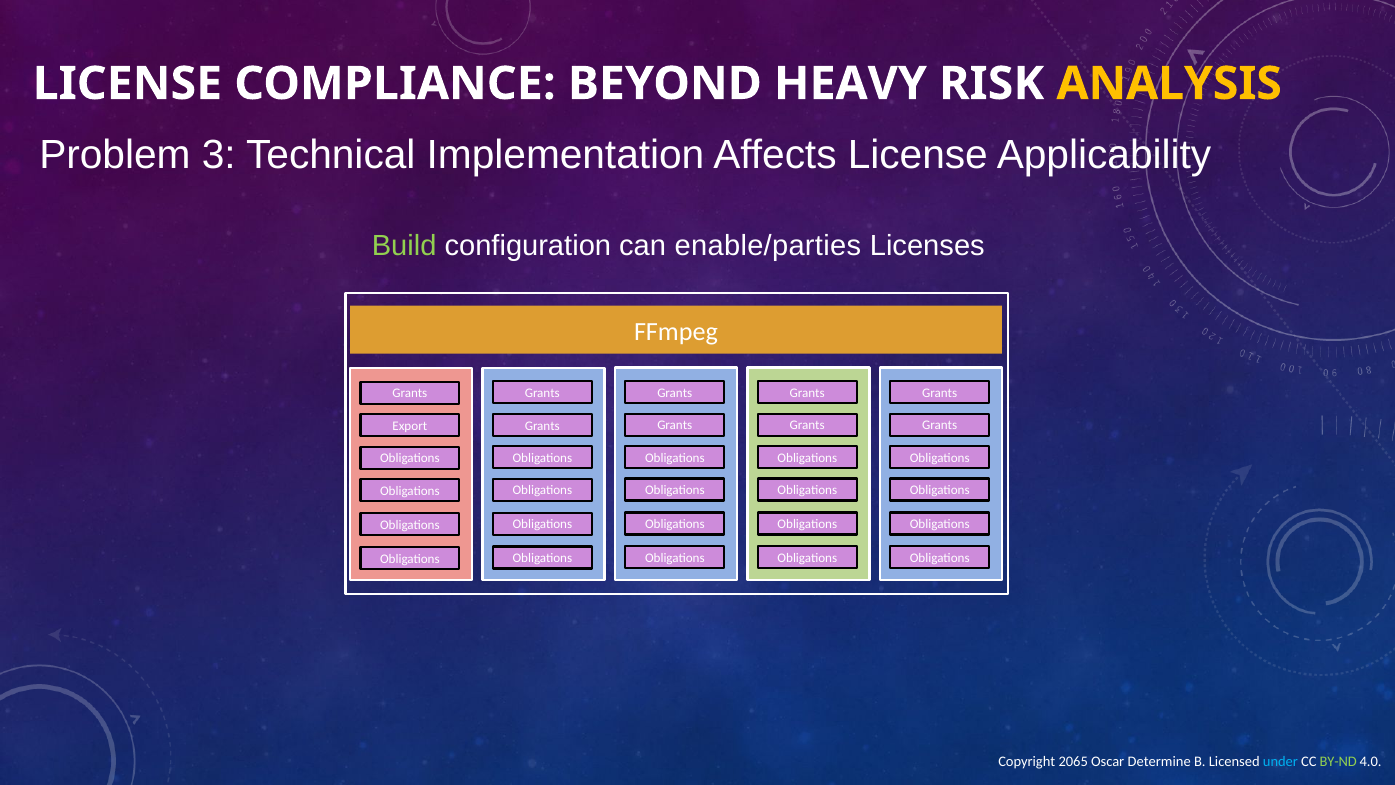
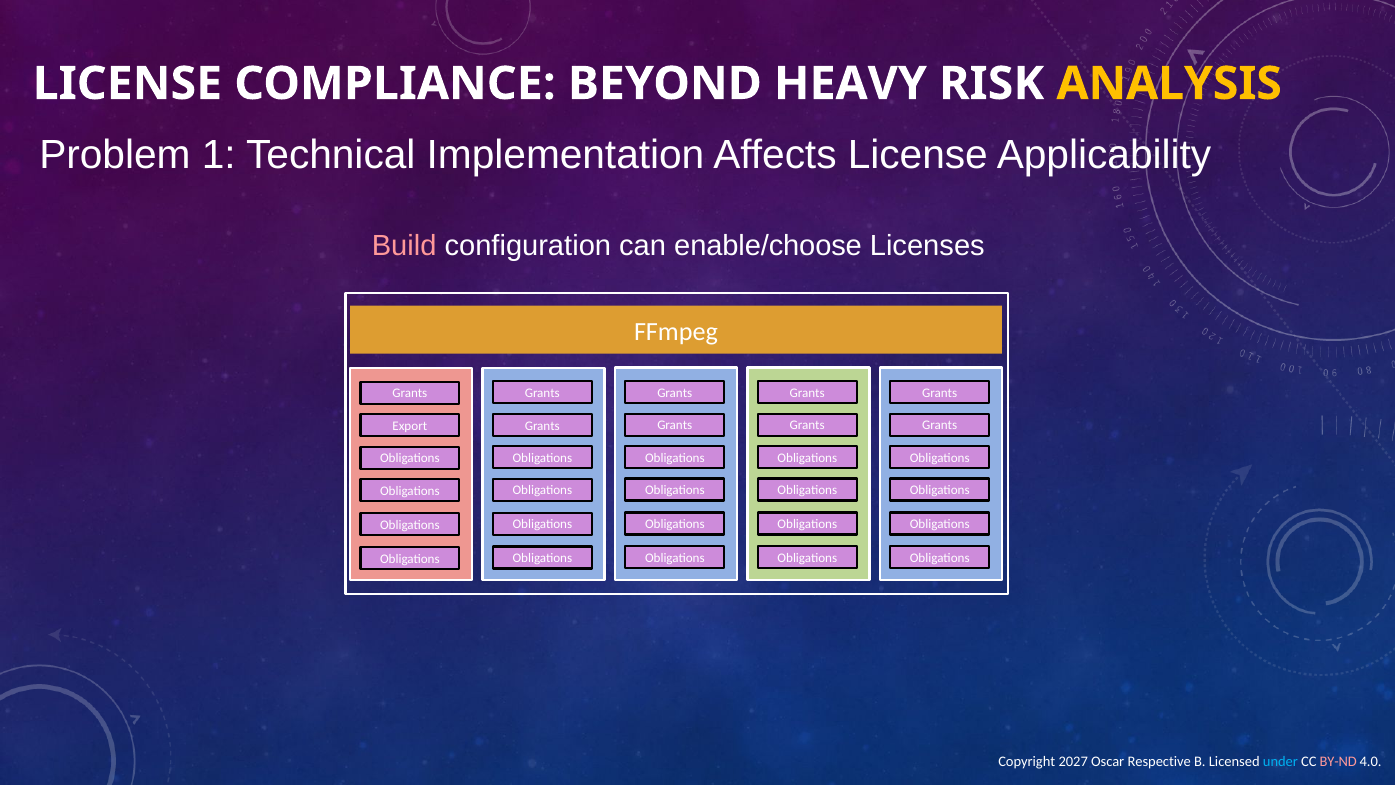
3: 3 -> 1
Build colour: light green -> pink
enable/parties: enable/parties -> enable/choose
2065: 2065 -> 2027
Determine: Determine -> Respective
BY-ND colour: light green -> pink
